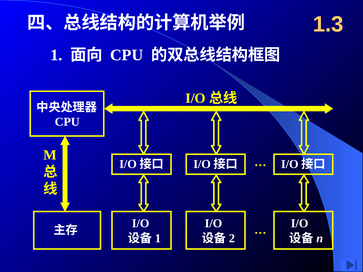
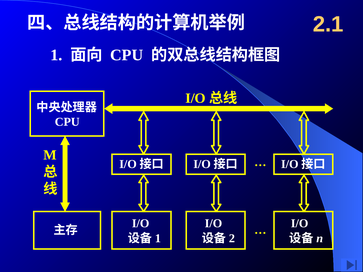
1.3: 1.3 -> 2.1
